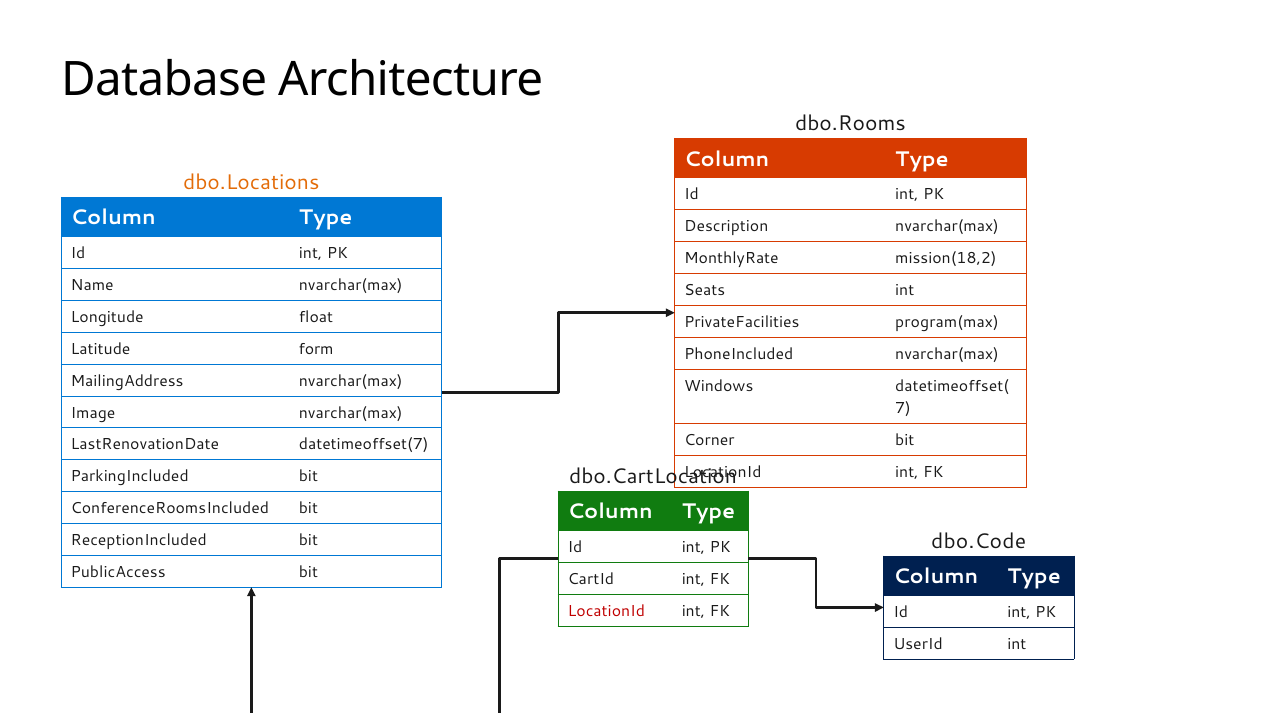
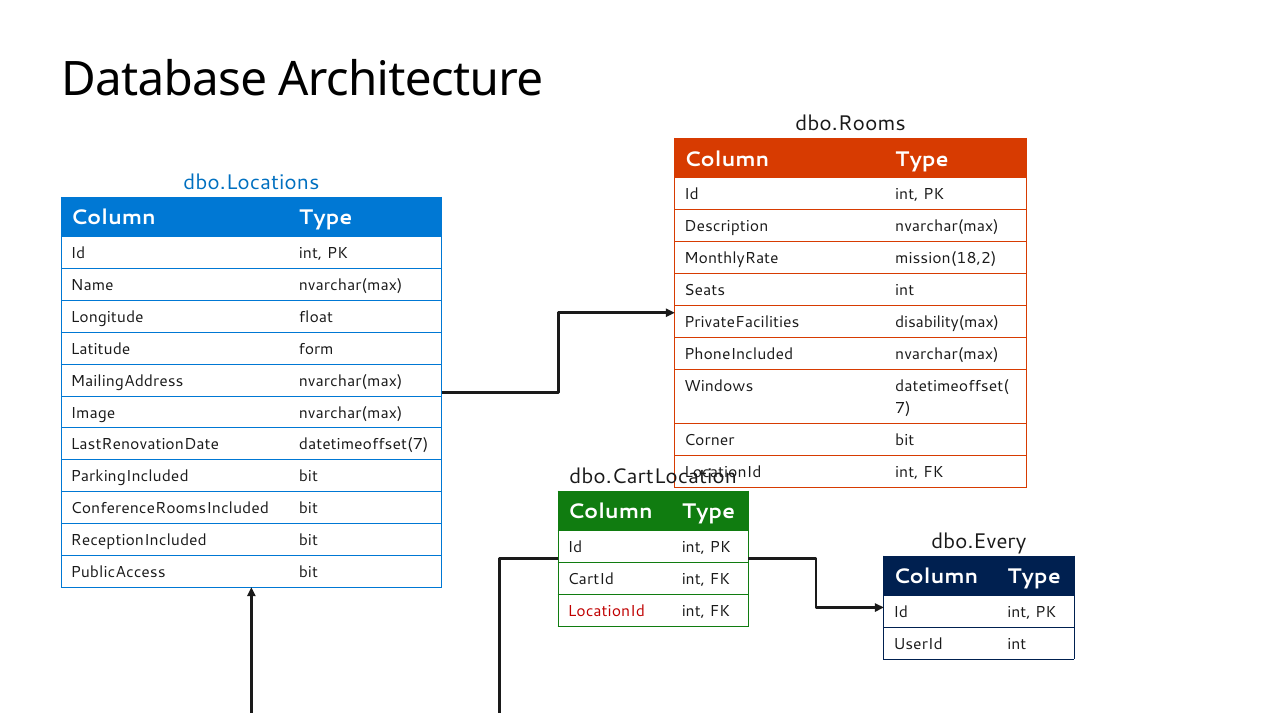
dbo.Locations colour: orange -> blue
program(max: program(max -> disability(max
dbo.Code: dbo.Code -> dbo.Every
